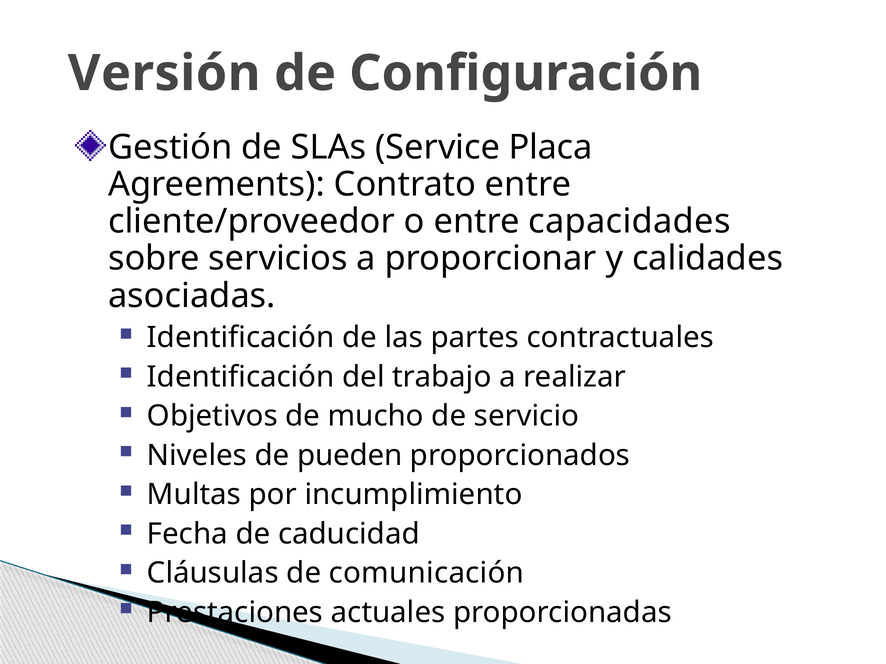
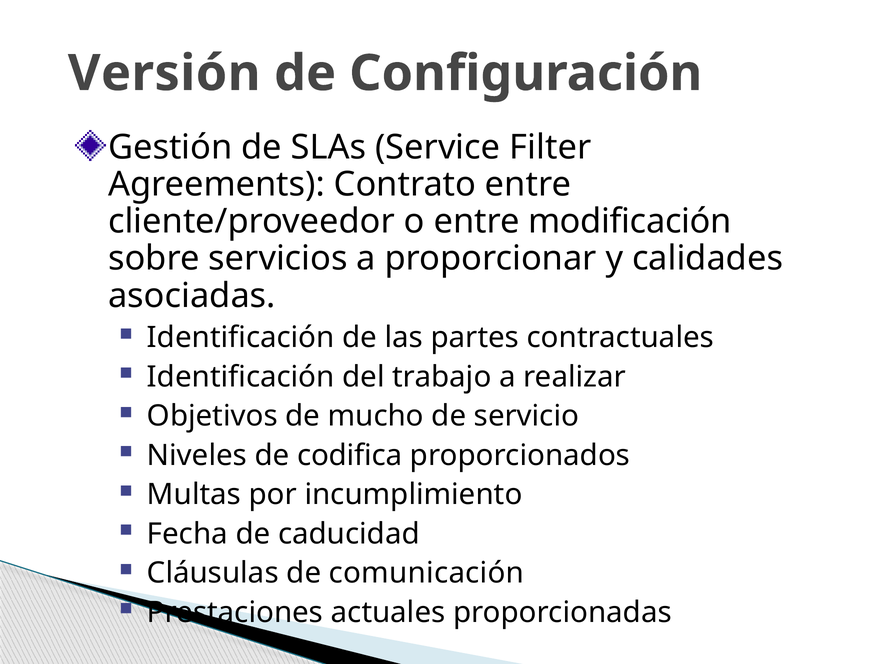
Placa: Placa -> Filter
capacidades: capacidades -> modificación
pueden: pueden -> codifica
